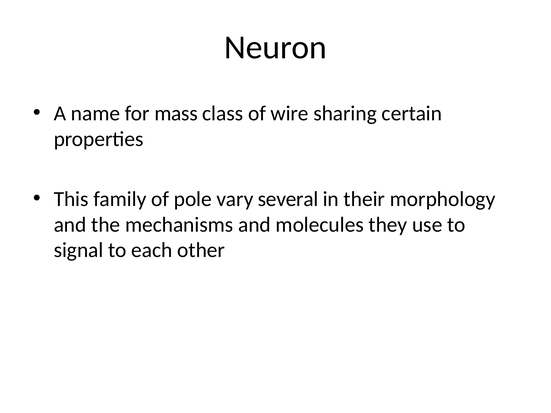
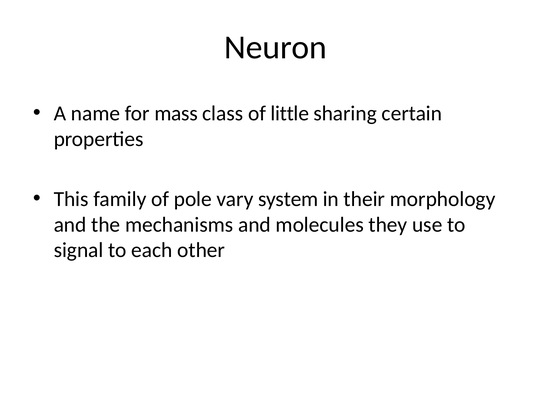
wire: wire -> little
several: several -> system
